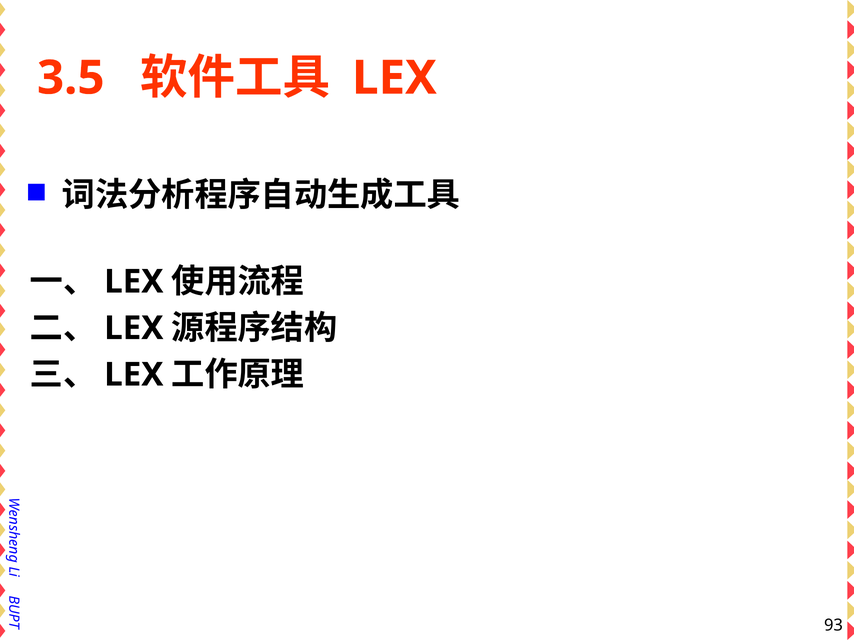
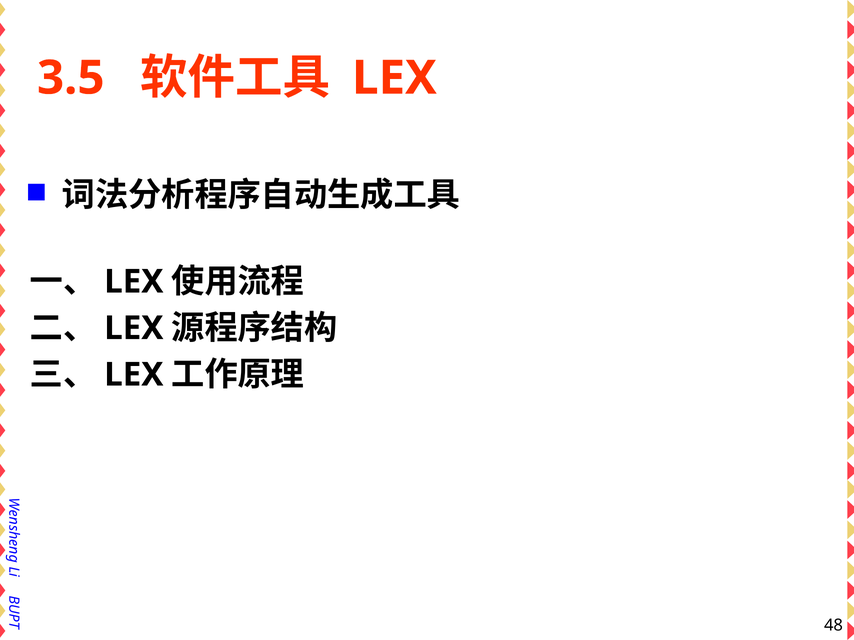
93: 93 -> 48
